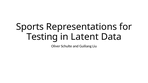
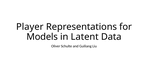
Sports: Sports -> Player
Testing: Testing -> Models
